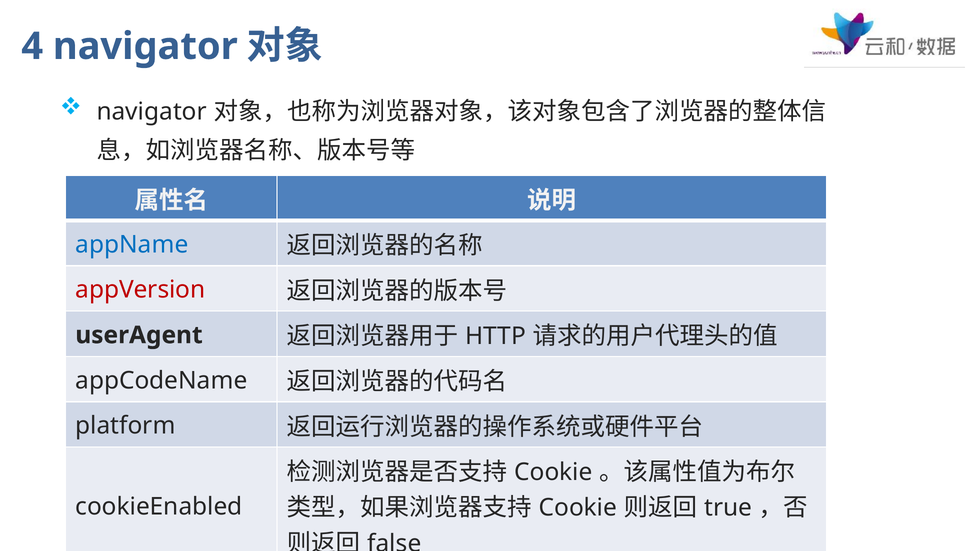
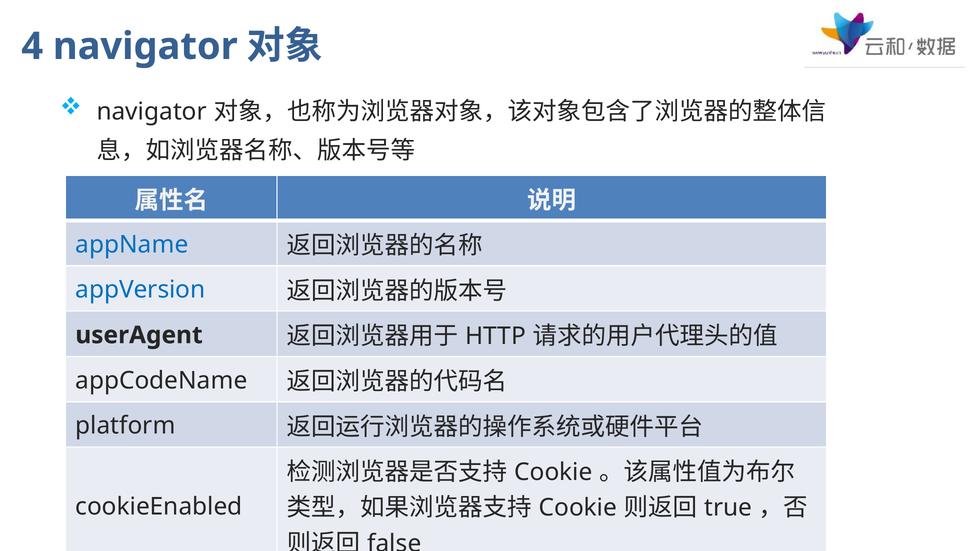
appVersion colour: red -> blue
